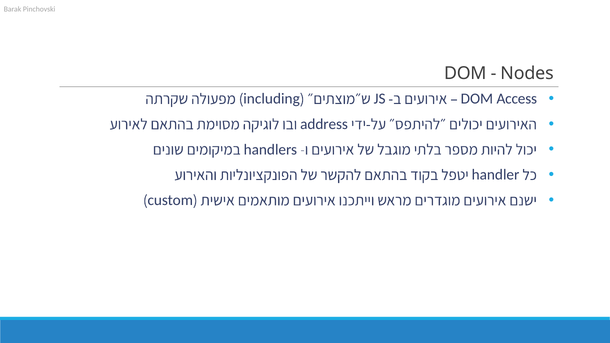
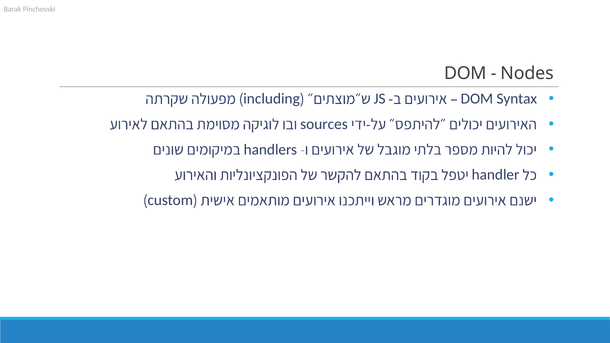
Access: Access -> Syntax
address: address -> sources
